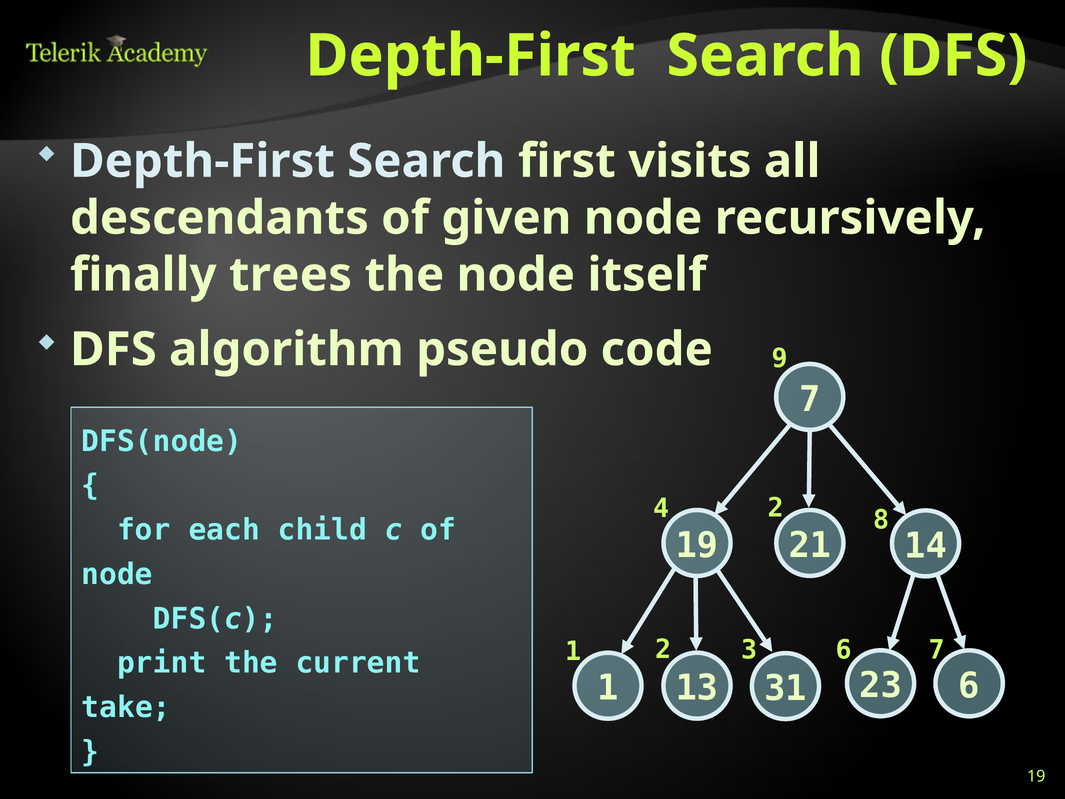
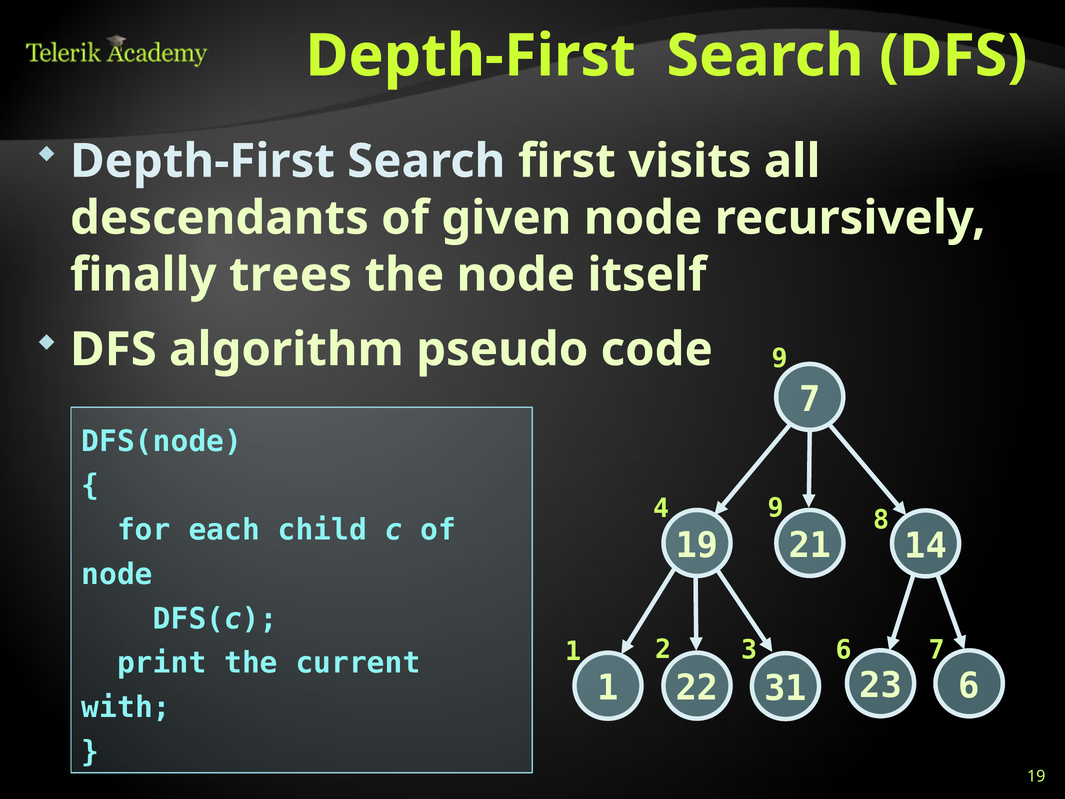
4 2: 2 -> 9
13: 13 -> 22
take: take -> with
